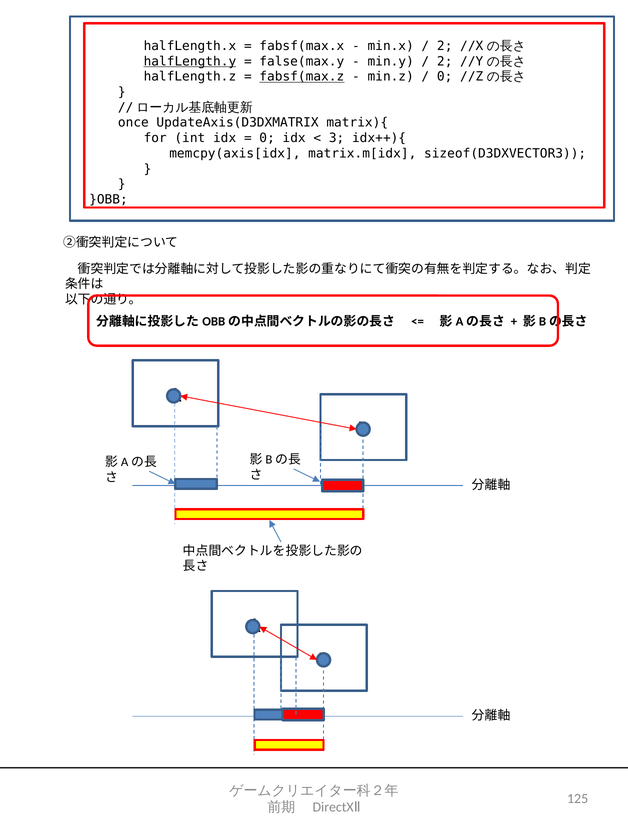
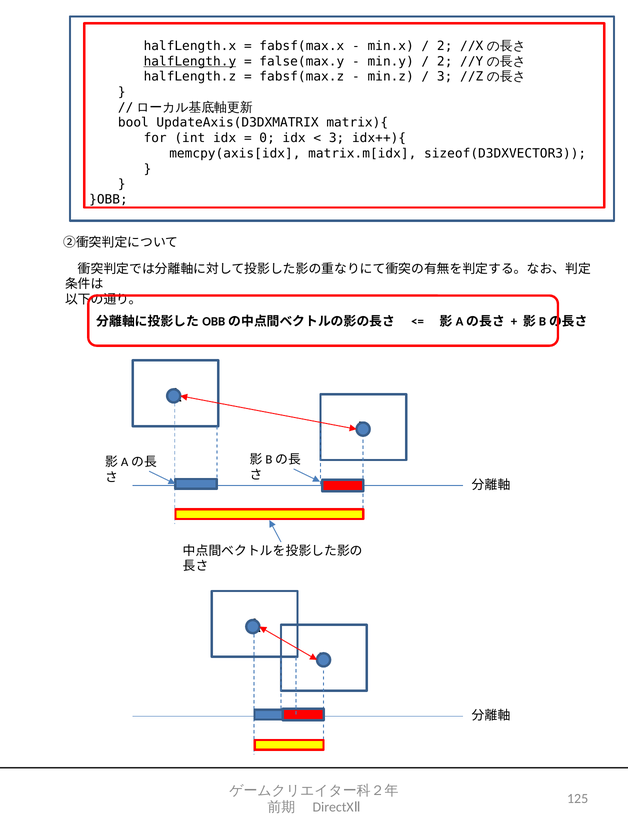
fabsf(max.z underline: present -> none
0 at (445, 77): 0 -> 3
once: once -> bool
